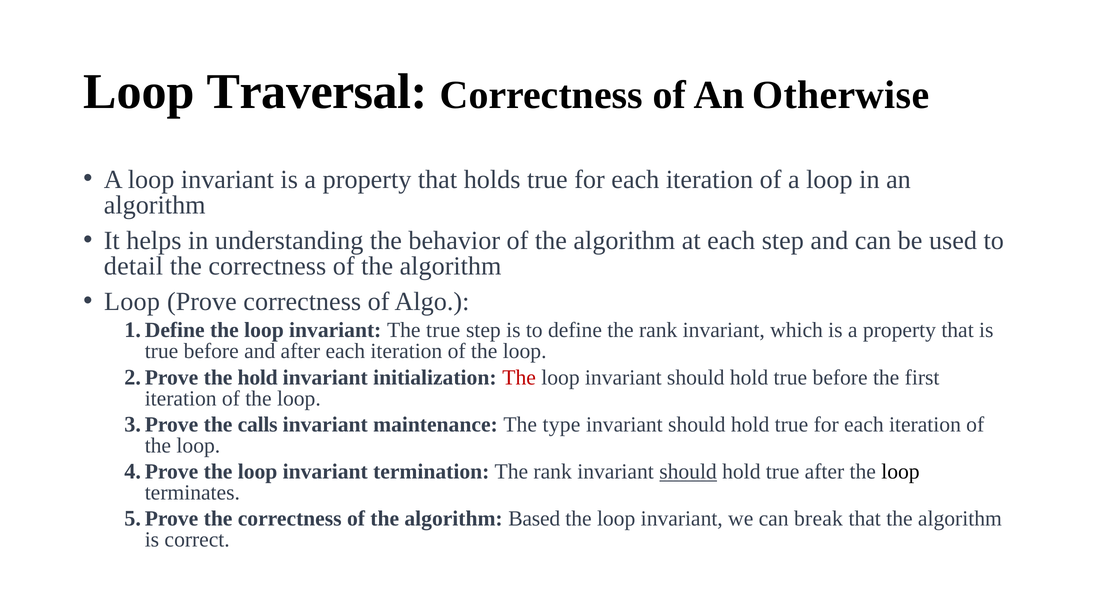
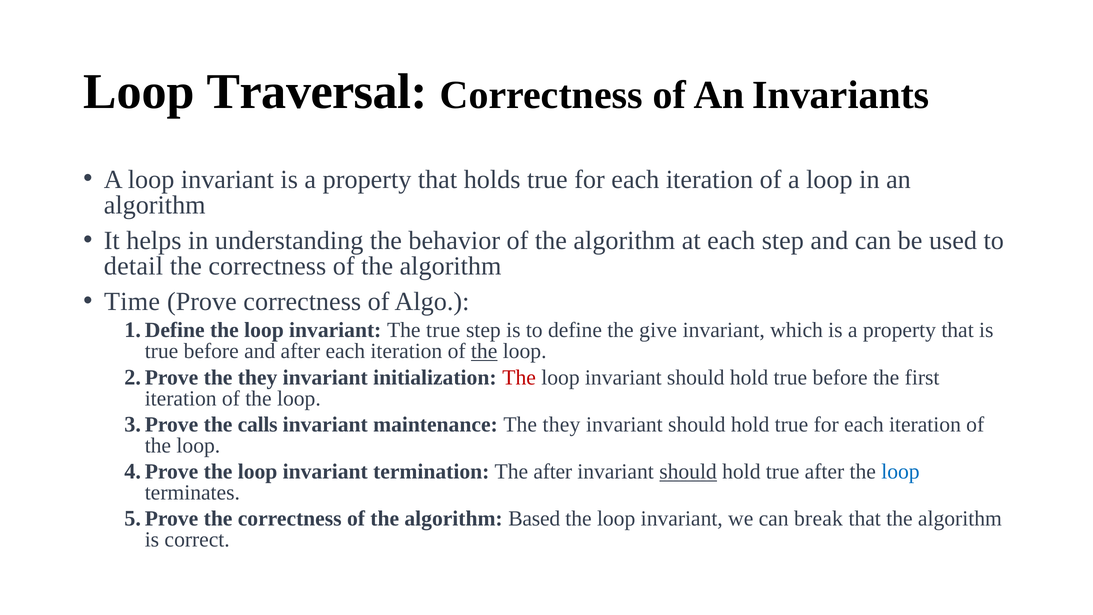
Otherwise: Otherwise -> Invariants
Loop at (132, 302): Loop -> Time
define the rank: rank -> give
the at (484, 351) underline: none -> present
hold at (258, 377): hold -> they
maintenance The type: type -> they
termination The rank: rank -> after
loop at (901, 472) colour: black -> blue
